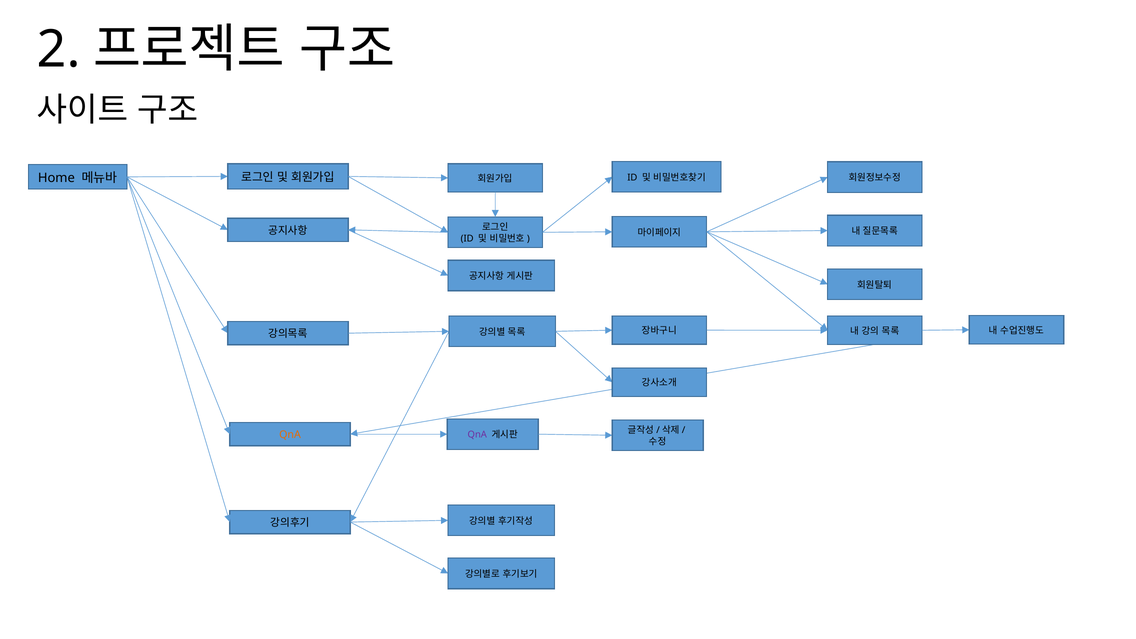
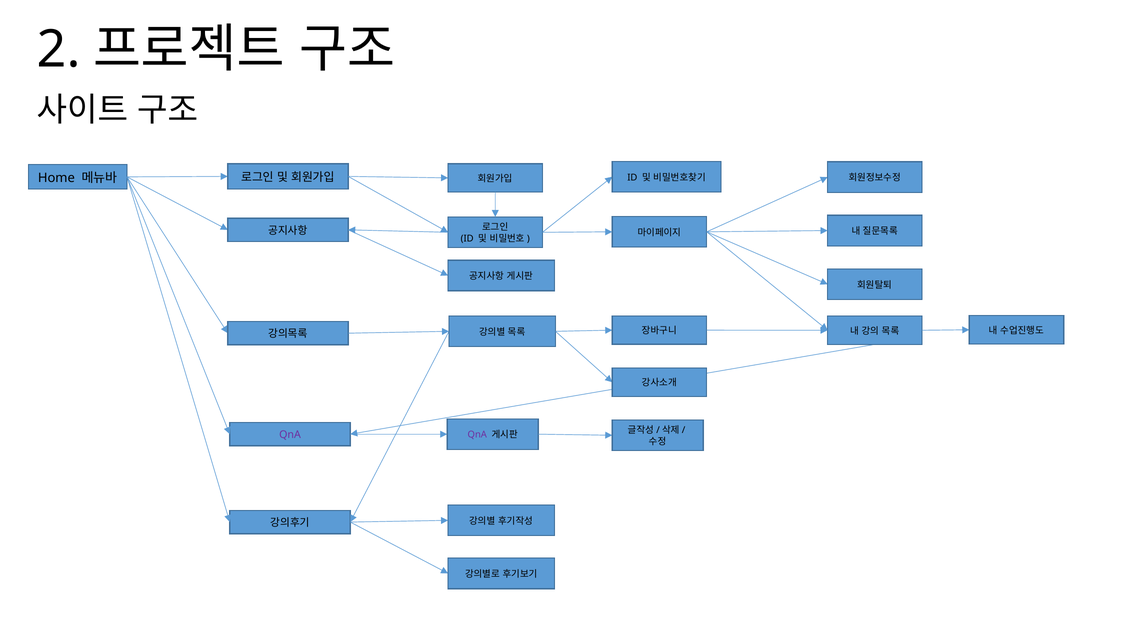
QnA at (290, 435) colour: orange -> purple
